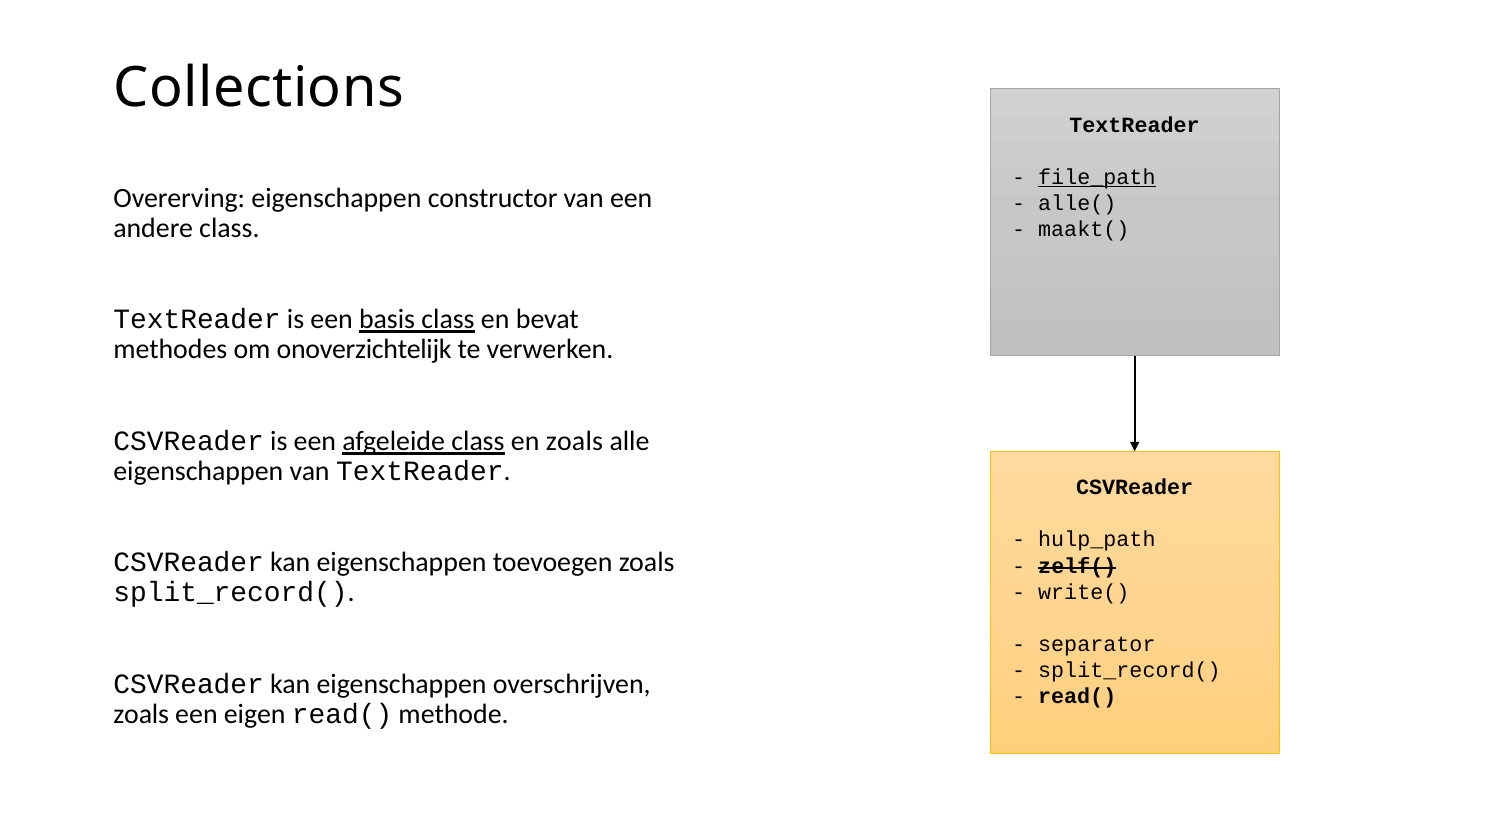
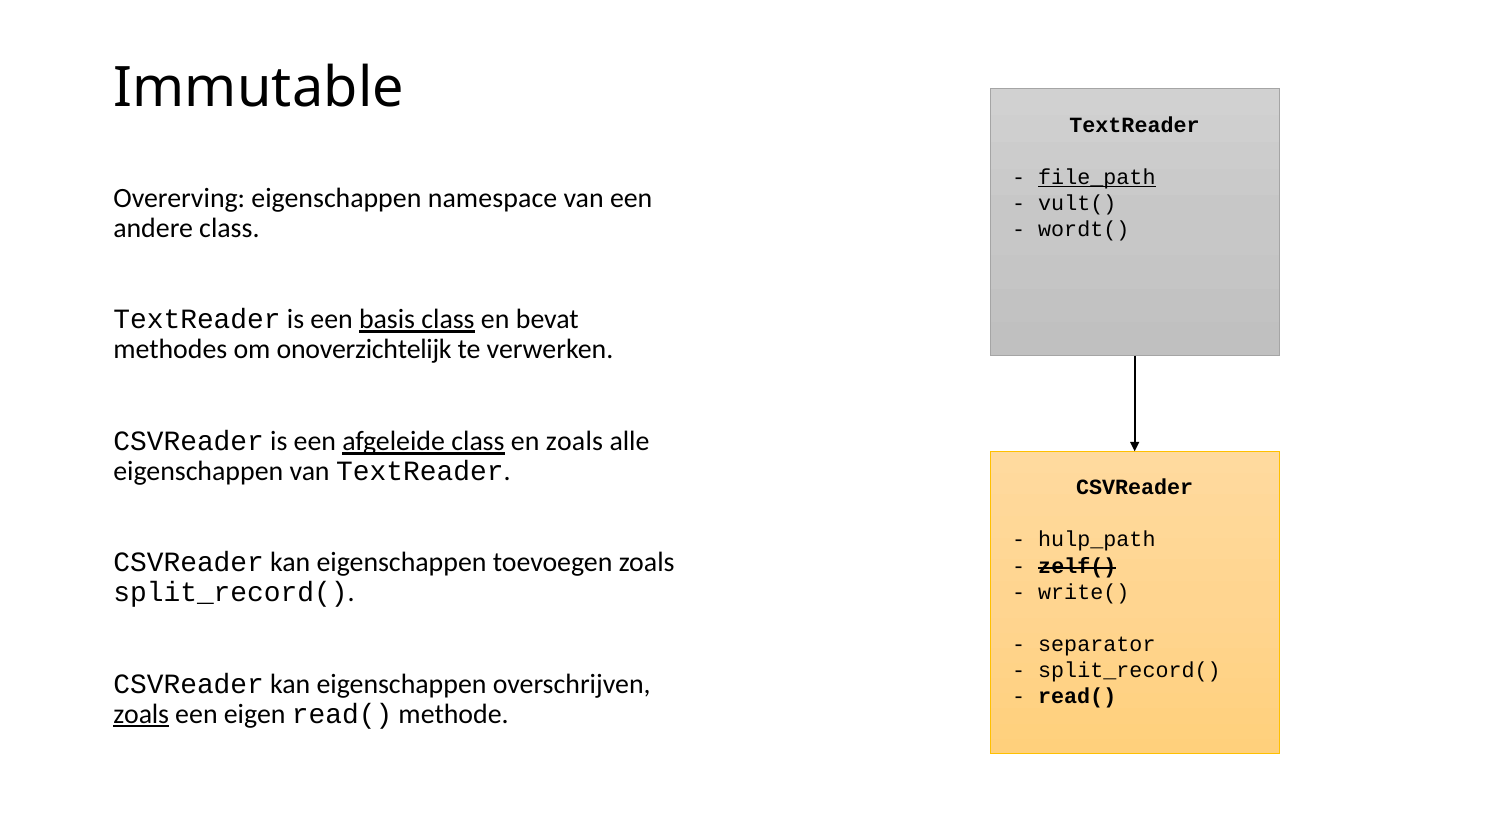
Collections: Collections -> Immutable
constructor: constructor -> namespace
alle(: alle( -> vult(
maakt(: maakt( -> wordt(
zoals at (141, 713) underline: none -> present
